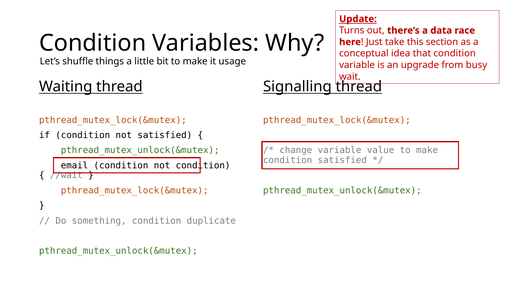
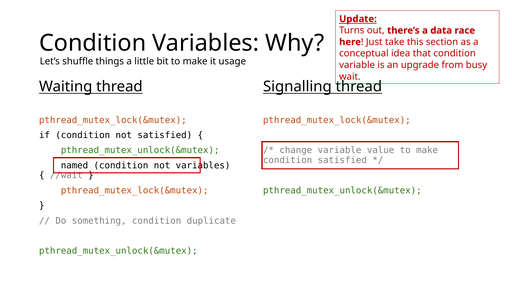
email: email -> named
not condition: condition -> variables
